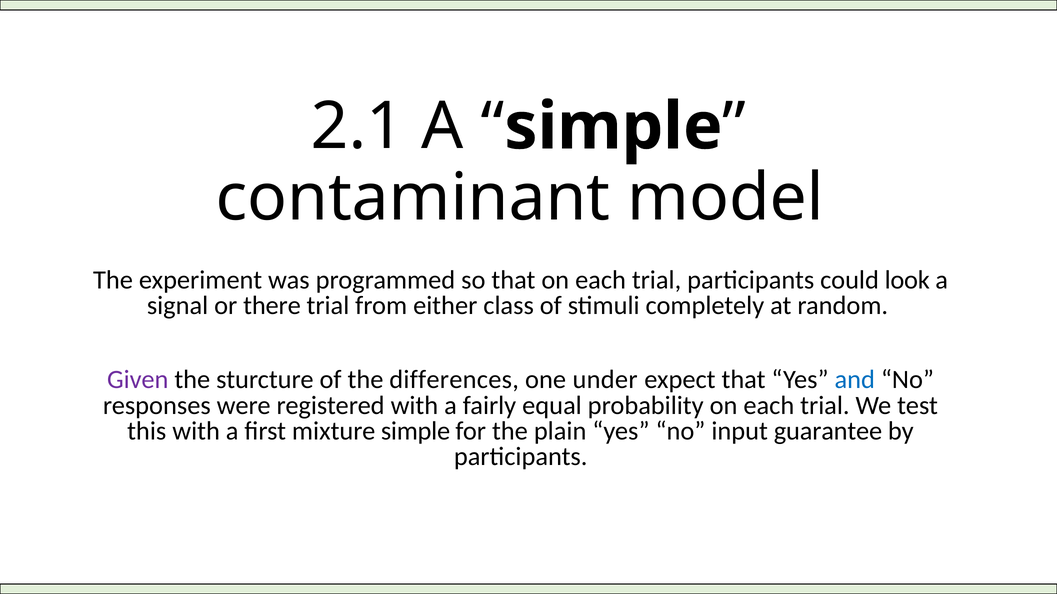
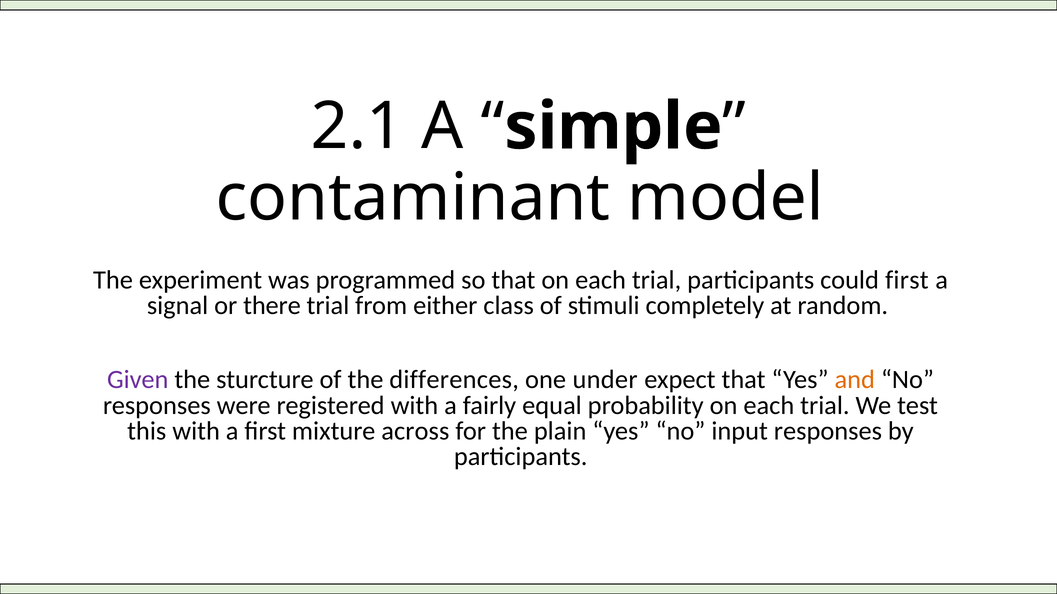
could look: look -> first
and colour: blue -> orange
mixture simple: simple -> across
input guarantee: guarantee -> responses
